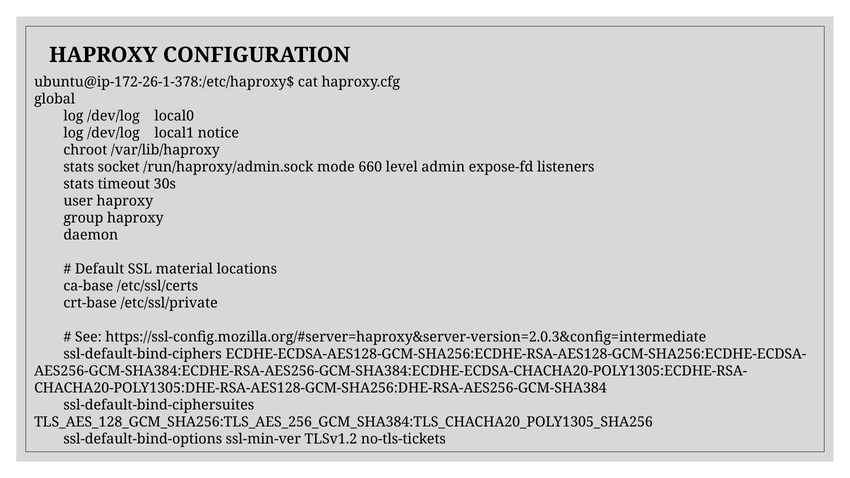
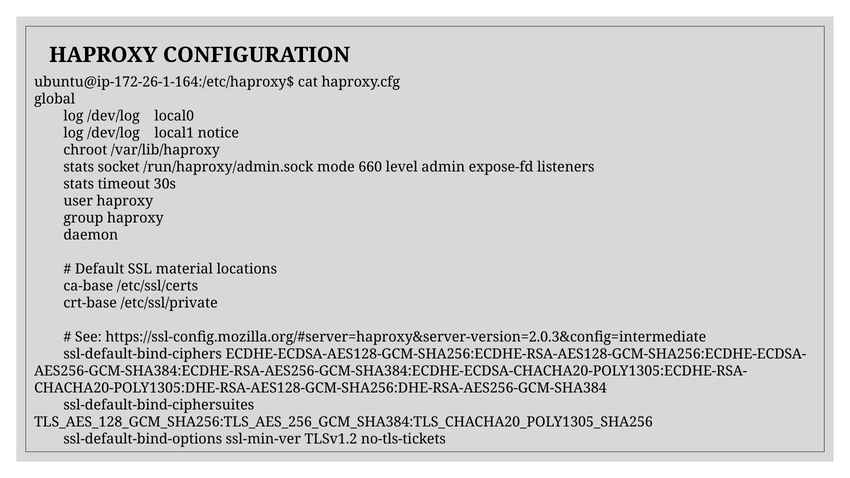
ubuntu@ip-172-26-1-378:/etc/haproxy$: ubuntu@ip-172-26-1-378:/etc/haproxy$ -> ubuntu@ip-172-26-1-164:/etc/haproxy$
